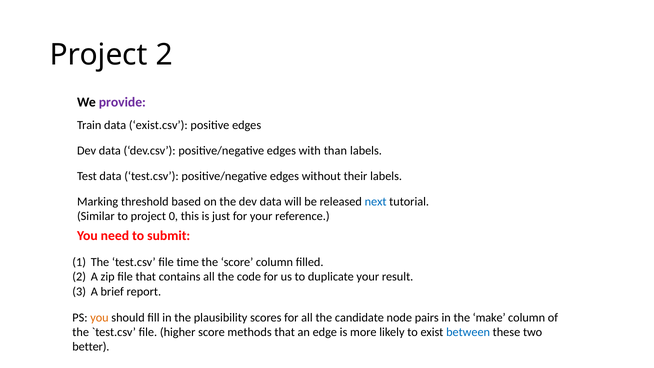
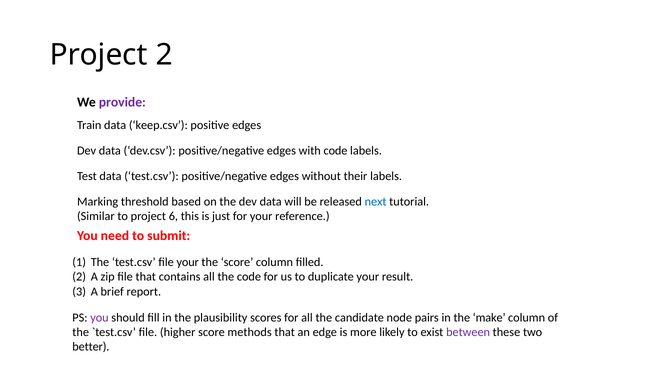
exist.csv: exist.csv -> keep.csv
with than: than -> code
0: 0 -> 6
file time: time -> your
you at (99, 317) colour: orange -> purple
between colour: blue -> purple
